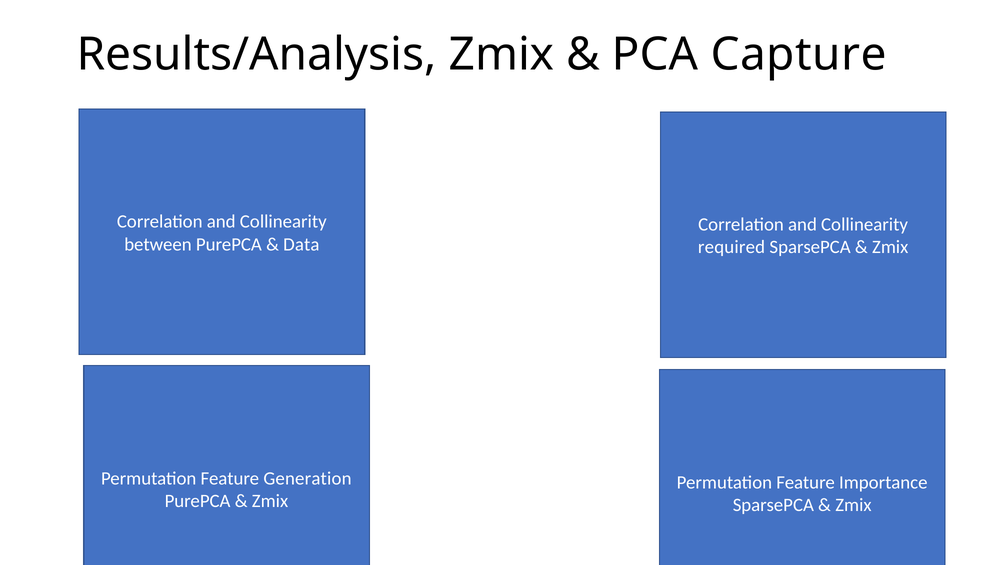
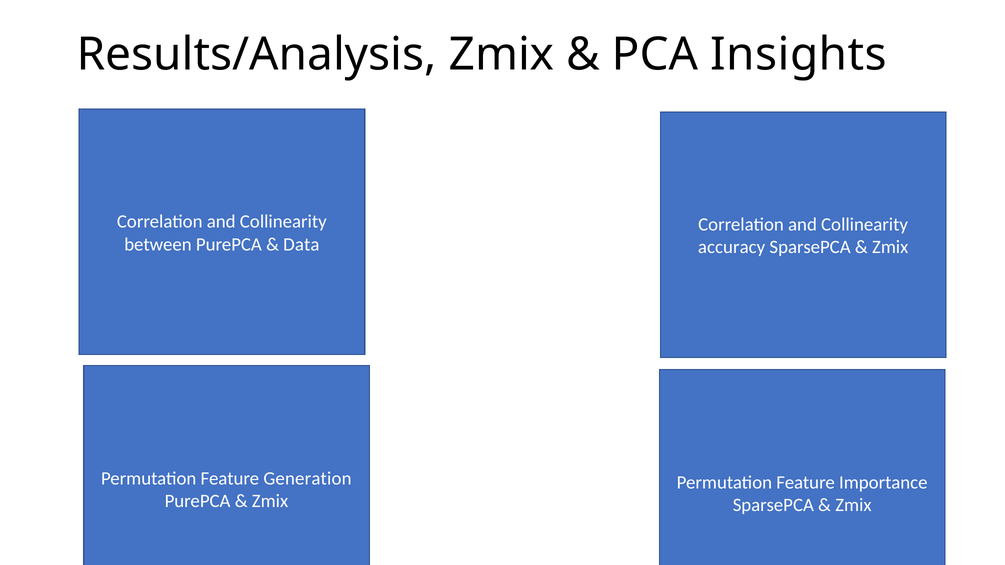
Capture: Capture -> Insights
required: required -> accuracy
